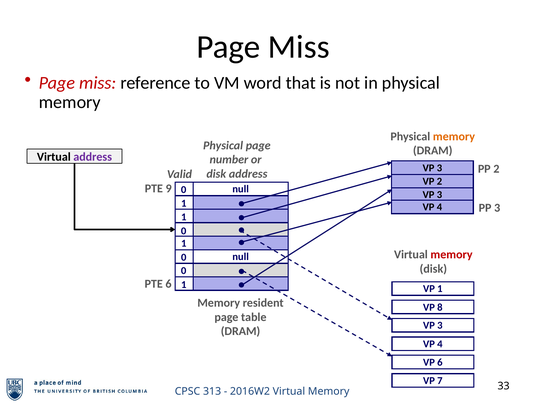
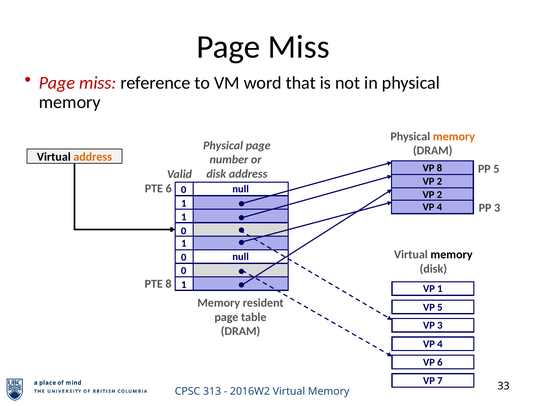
address at (93, 157) colour: purple -> orange
3 at (439, 168): 3 -> 8
PP 2: 2 -> 5
PTE 9: 9 -> 6
3 at (439, 195): 3 -> 2
memory at (452, 255) colour: red -> black
PTE 6: 6 -> 8
VP 8: 8 -> 5
